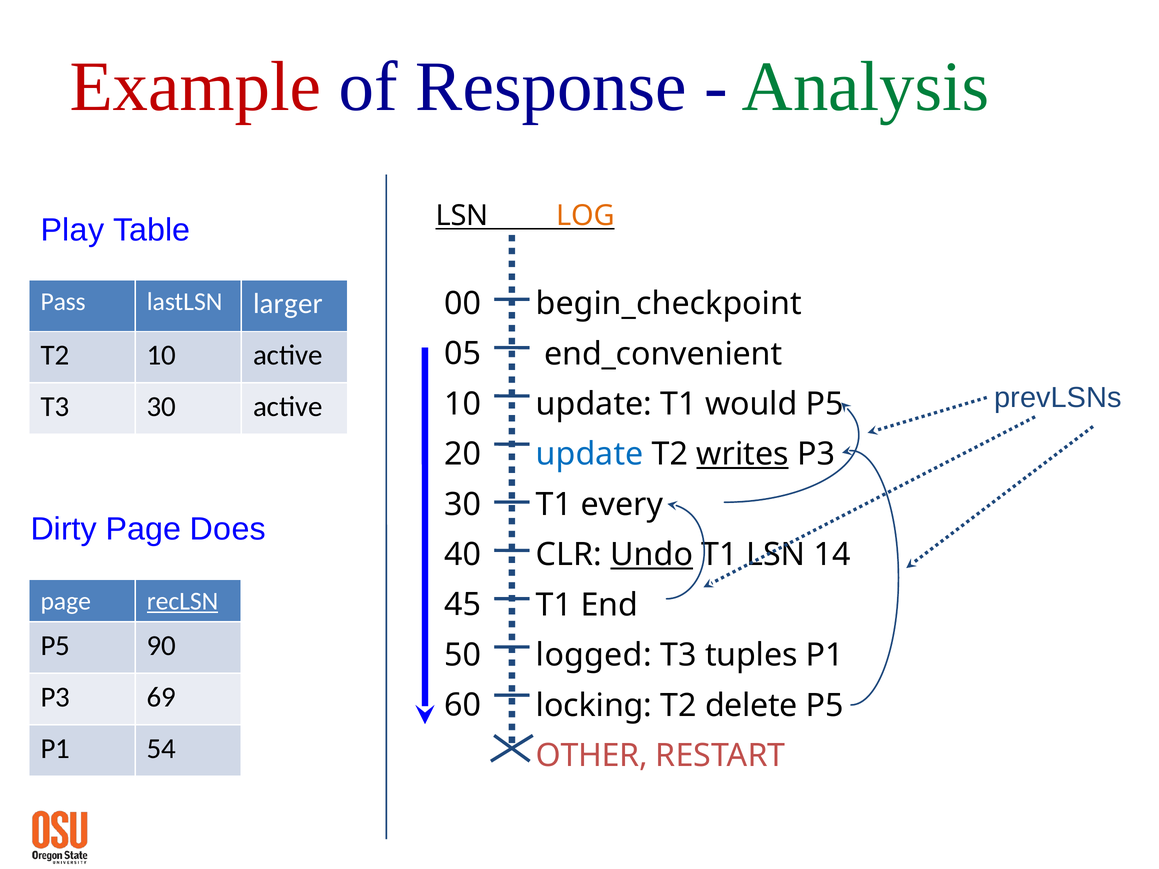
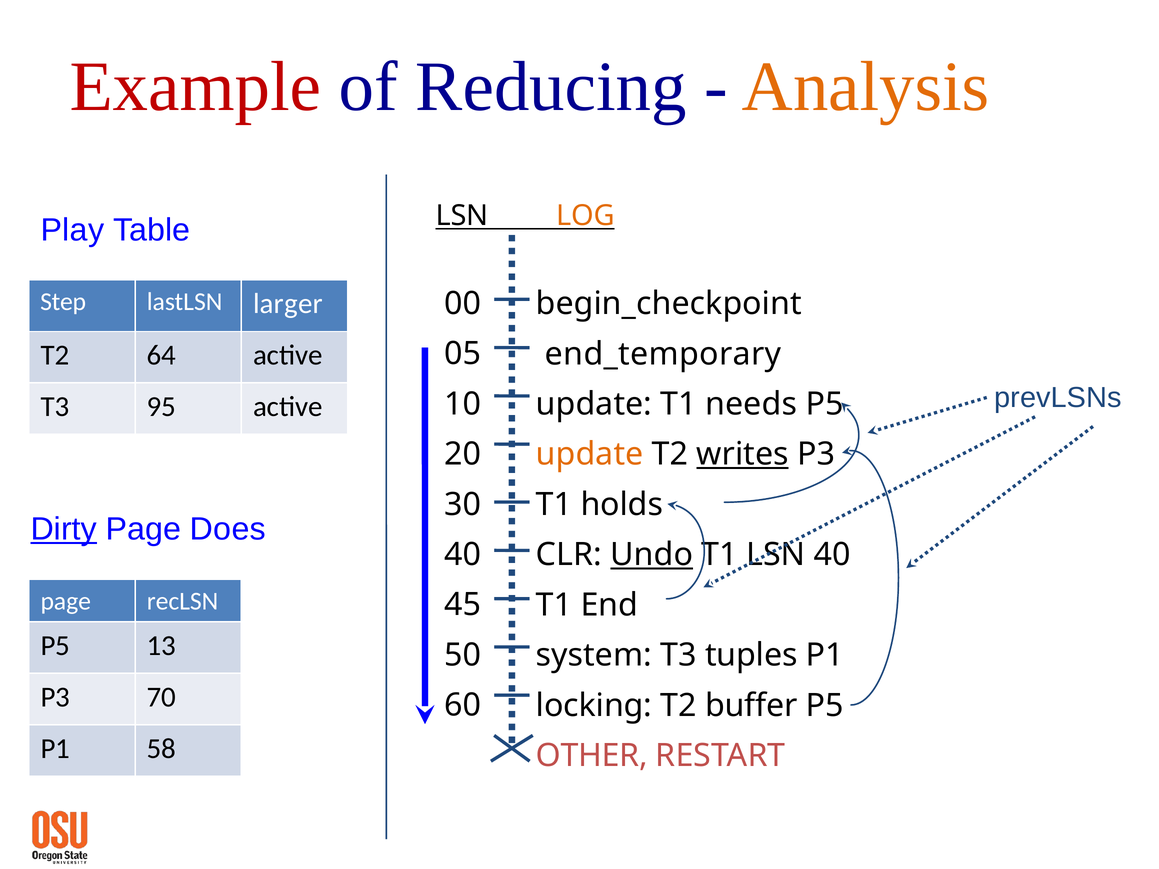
Response: Response -> Reducing
Analysis colour: green -> orange
Pass: Pass -> Step
T2 10: 10 -> 64
end_convenient: end_convenient -> end_temporary
T3 30: 30 -> 95
would: would -> needs
update at (590, 454) colour: blue -> orange
every: every -> holds
Dirty underline: none -> present
LSN 14: 14 -> 40
recLSN underline: present -> none
90: 90 -> 13
logged: logged -> system
69: 69 -> 70
delete: delete -> buffer
54: 54 -> 58
